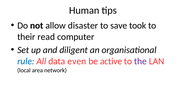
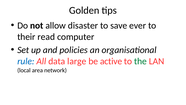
Human: Human -> Golden
took: took -> ever
diligent: diligent -> policies
even: even -> large
the colour: purple -> green
